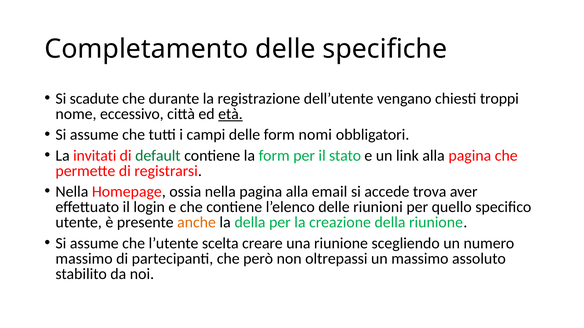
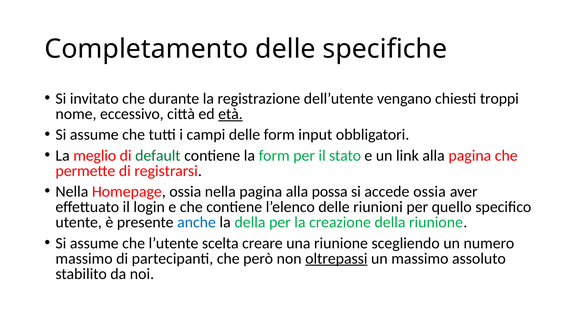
scadute: scadute -> invitato
nomi: nomi -> input
invitati: invitati -> meglio
email: email -> possa
accede trova: trova -> ossia
anche colour: orange -> blue
oltrepassi underline: none -> present
